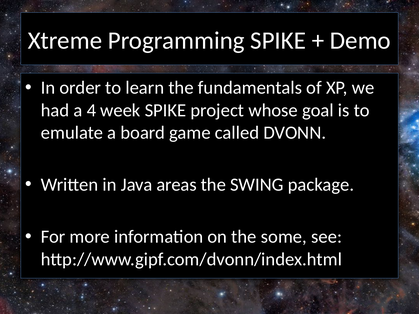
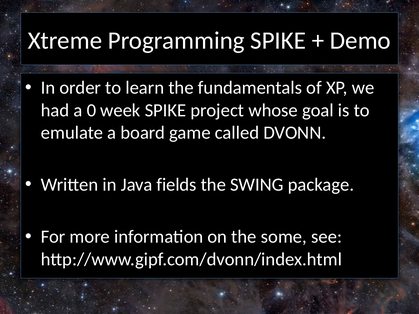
4: 4 -> 0
areas: areas -> fields
